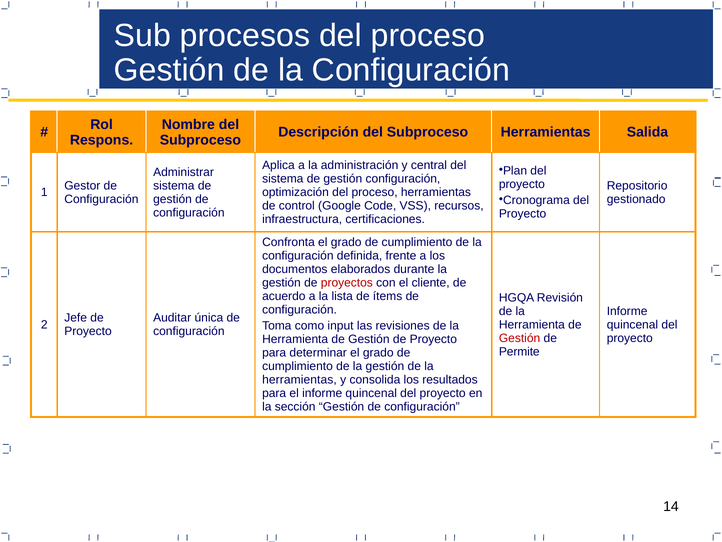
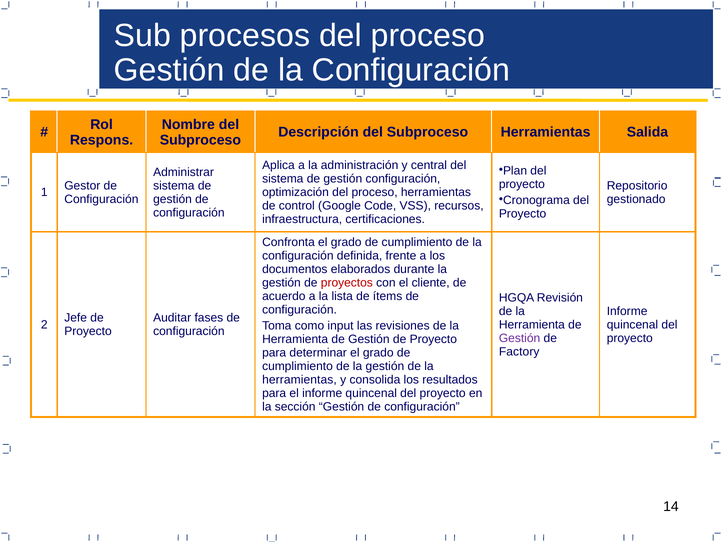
única: única -> fases
Gestión at (520, 338) colour: red -> purple
Permite: Permite -> Factory
